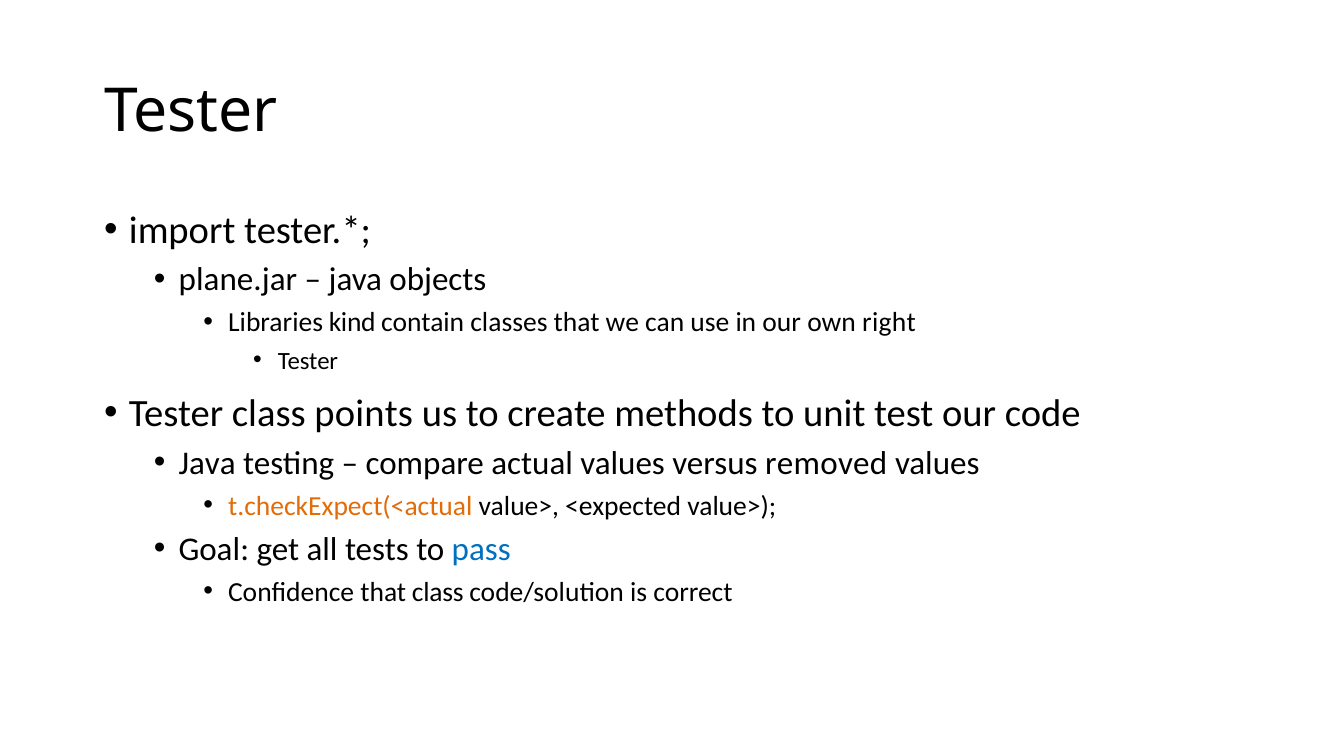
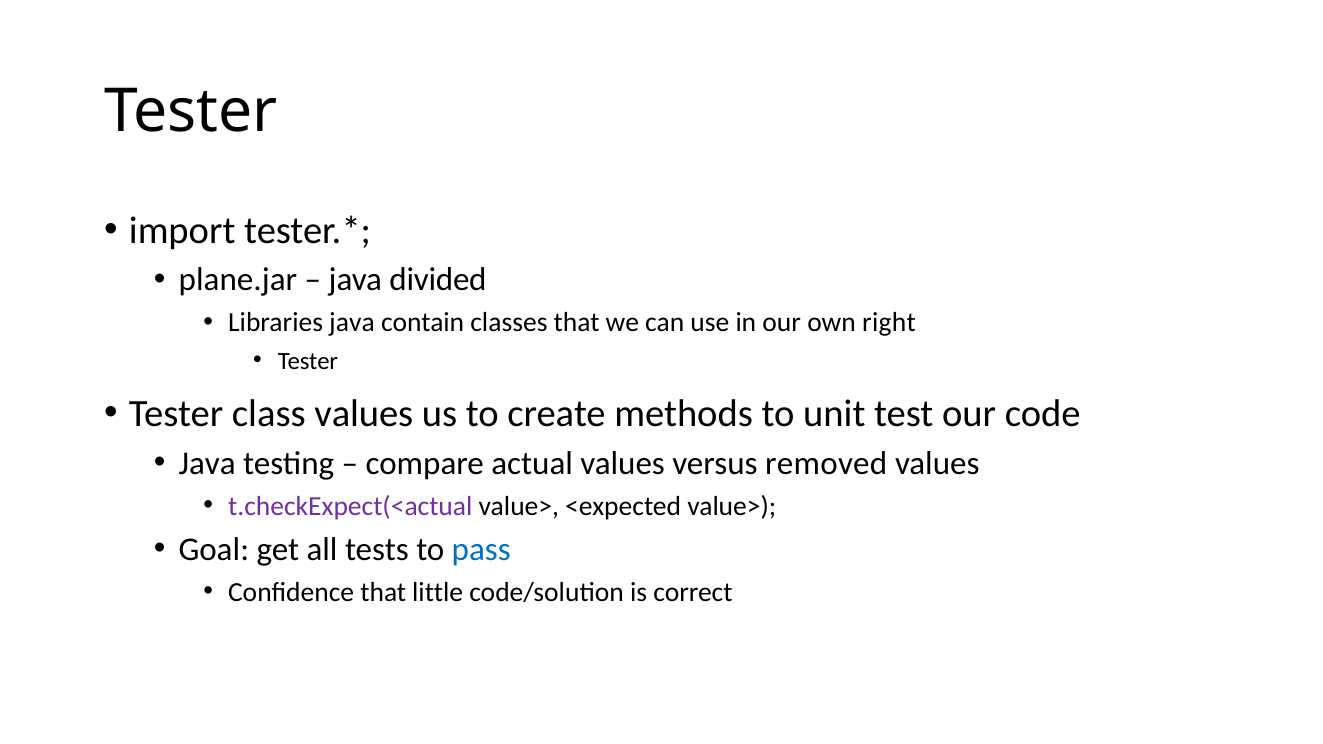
objects: objects -> divided
Libraries kind: kind -> java
class points: points -> values
t.checkExpect(<actual colour: orange -> purple
that class: class -> little
